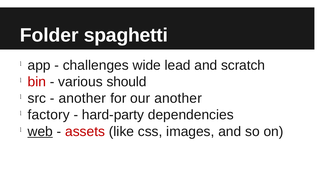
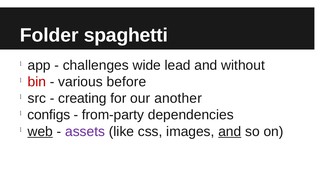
scratch: scratch -> without
should: should -> before
another at (82, 99): another -> creating
factory: factory -> configs
hard-party: hard-party -> from-party
assets colour: red -> purple
and at (230, 132) underline: none -> present
